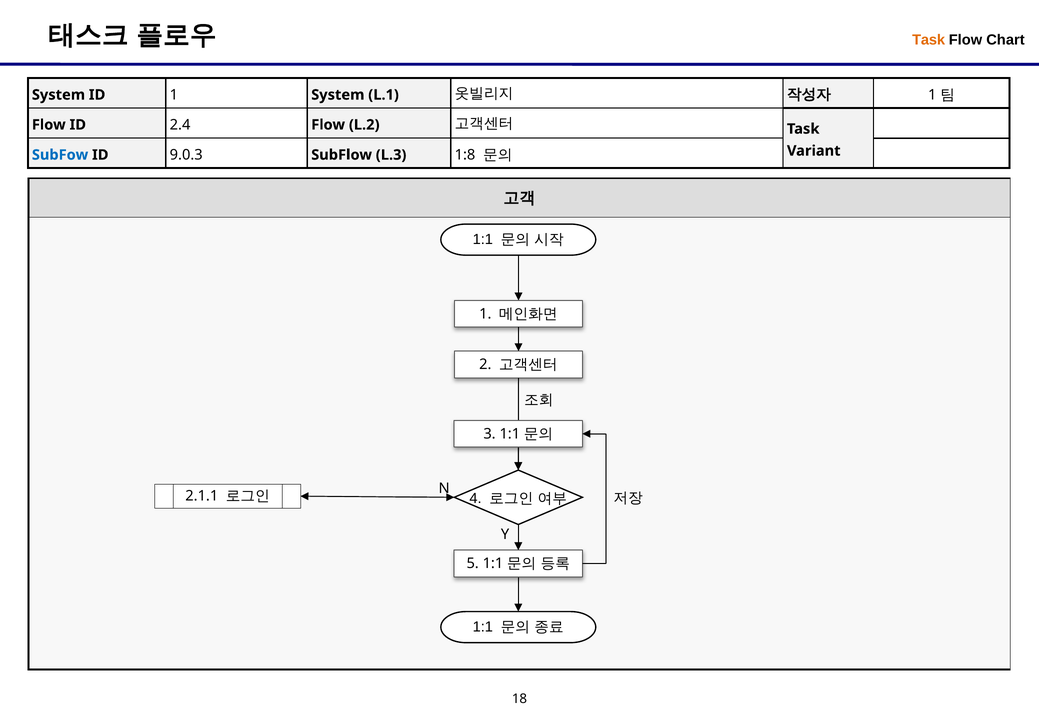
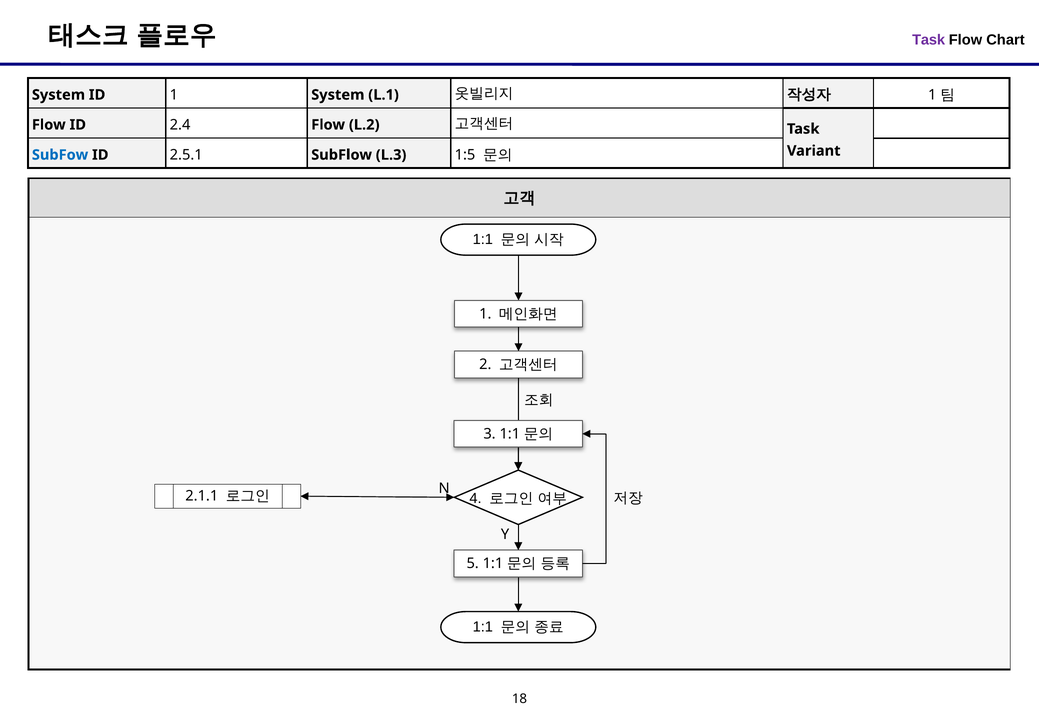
Task at (929, 40) colour: orange -> purple
9.0.3: 9.0.3 -> 2.5.1
1:8: 1:8 -> 1:5
